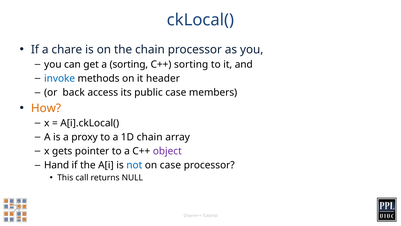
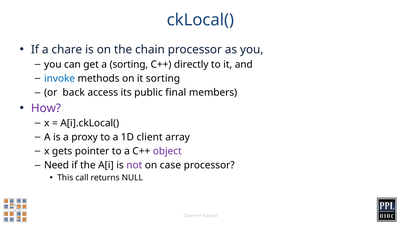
C++ sorting: sorting -> directly
it header: header -> sorting
public case: case -> final
How colour: orange -> purple
1D chain: chain -> client
Hand: Hand -> Need
not colour: blue -> purple
